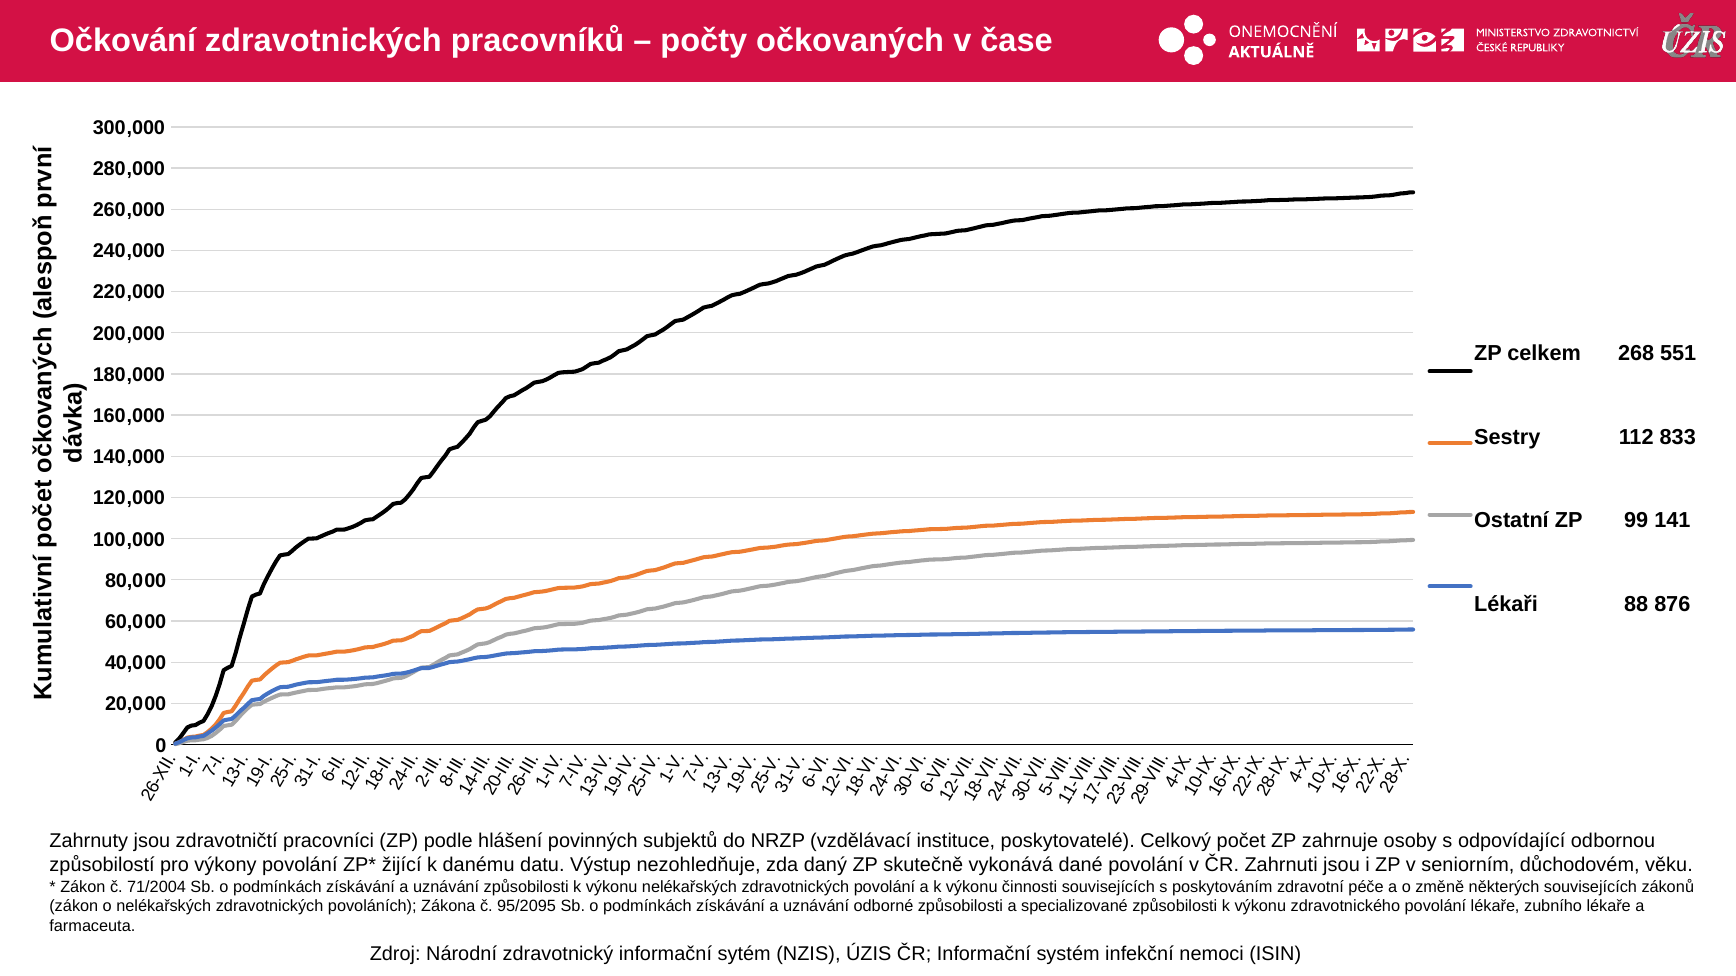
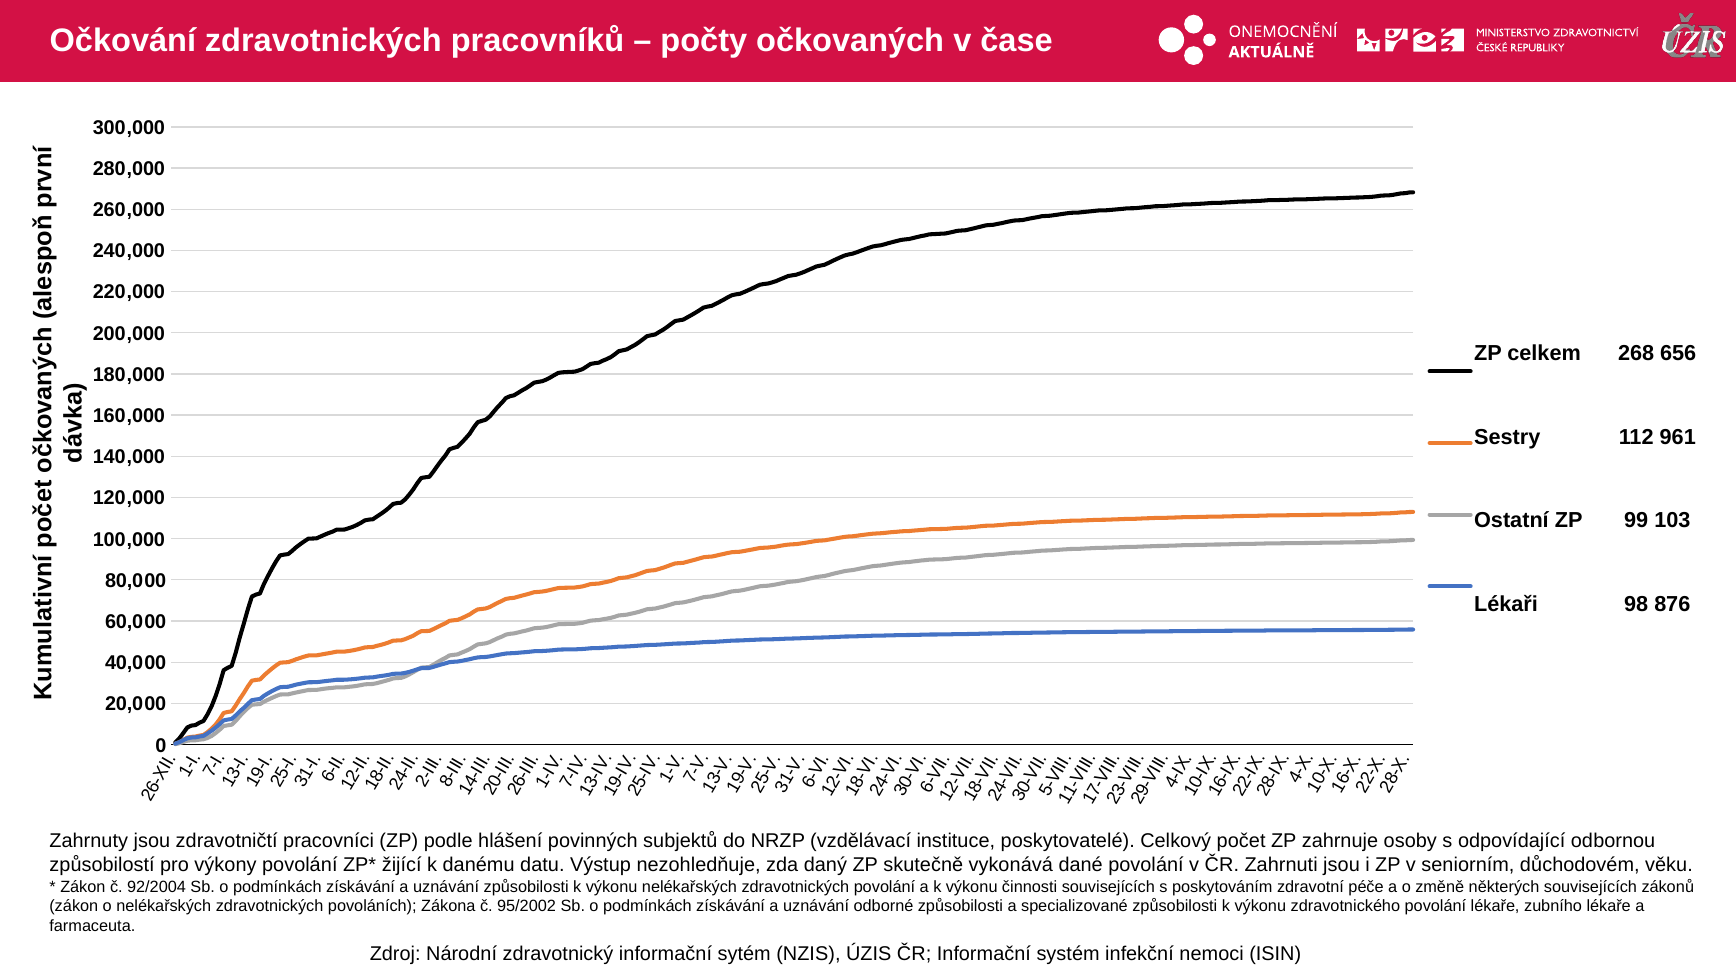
551: 551 -> 656
833: 833 -> 961
141: 141 -> 103
88: 88 -> 98
71/2004: 71/2004 -> 92/2004
95/2095: 95/2095 -> 95/2002
